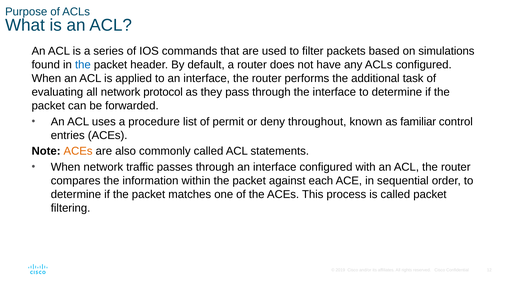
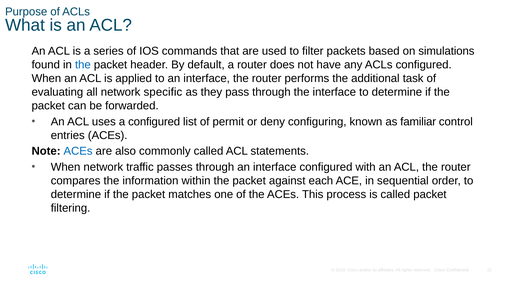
protocol: protocol -> specific
a procedure: procedure -> configured
throughout: throughout -> configuring
ACEs at (78, 151) colour: orange -> blue
